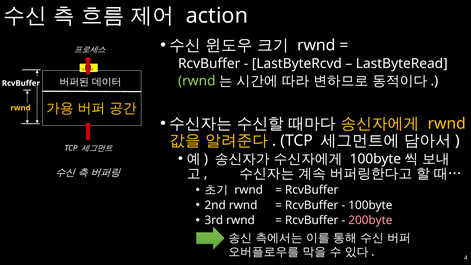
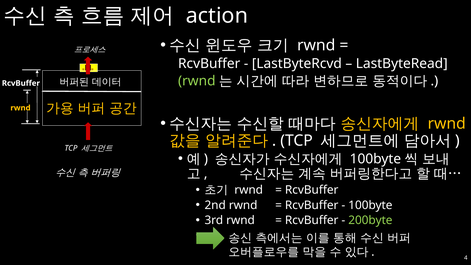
200byte colour: pink -> light green
